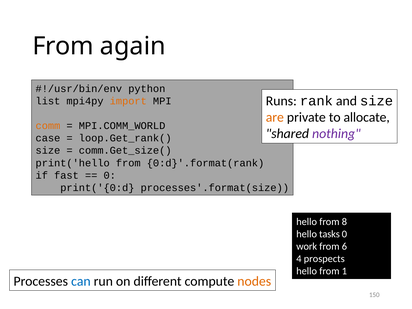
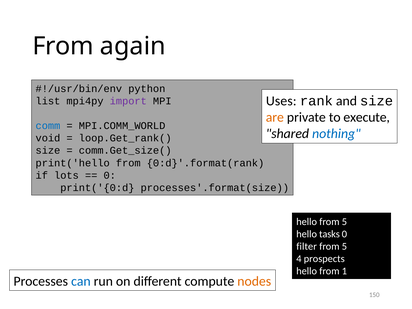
Runs: Runs -> Uses
import colour: orange -> purple
allocate: allocate -> execute
comm colour: orange -> blue
nothing colour: purple -> blue
case: case -> void
fast: fast -> lots
hello from 8: 8 -> 5
work: work -> filter
6 at (344, 247): 6 -> 5
